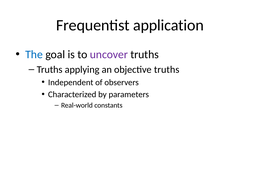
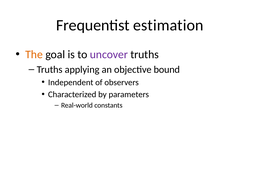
application: application -> estimation
The colour: blue -> orange
objective truths: truths -> bound
